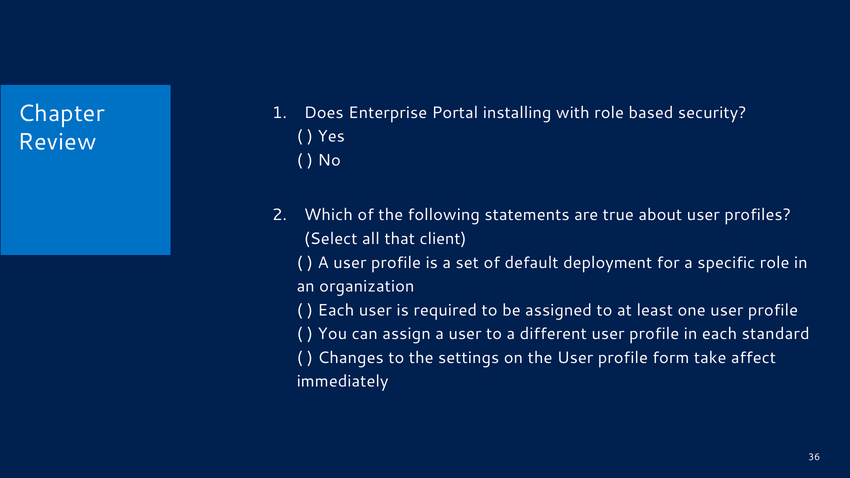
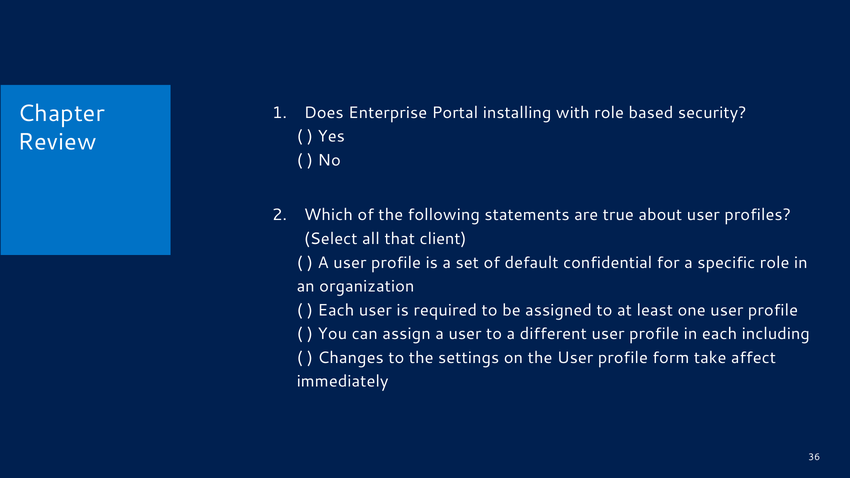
deployment: deployment -> confidential
standard: standard -> including
